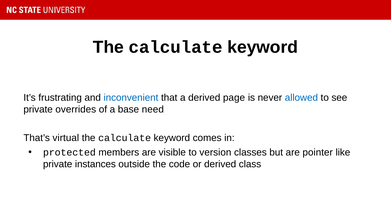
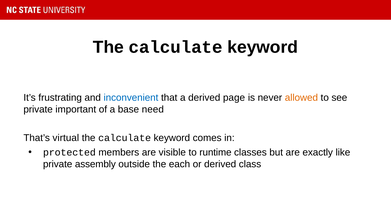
allowed colour: blue -> orange
overrides: overrides -> important
version: version -> runtime
pointer: pointer -> exactly
instances: instances -> assembly
code: code -> each
